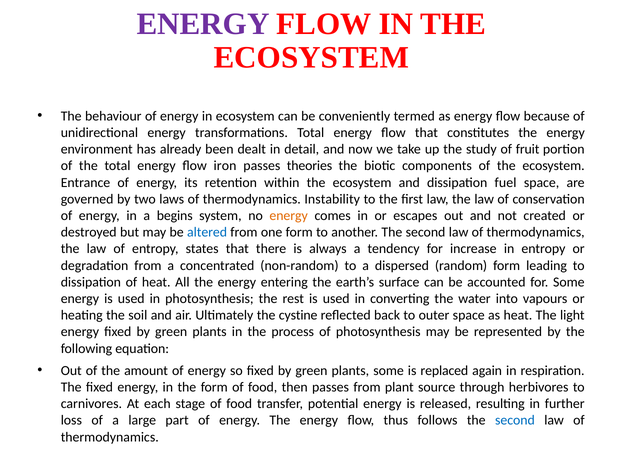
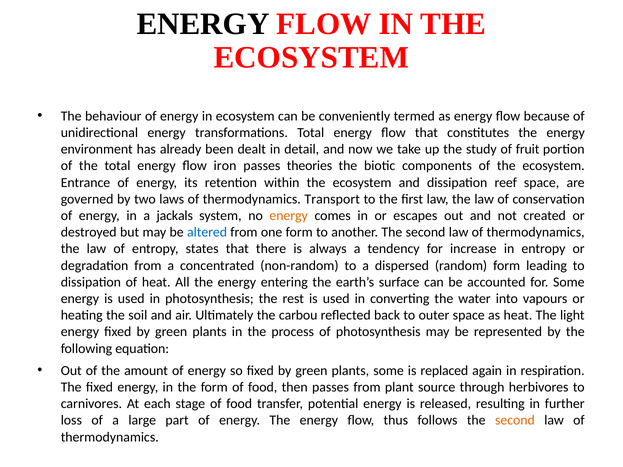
ENERGY at (203, 24) colour: purple -> black
fuel: fuel -> reef
Instability: Instability -> Transport
begins: begins -> jackals
cystine: cystine -> carbou
second at (515, 421) colour: blue -> orange
